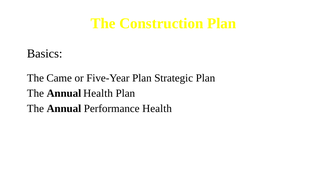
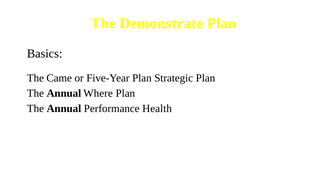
Construction: Construction -> Demonstrate
Annual Health: Health -> Where
